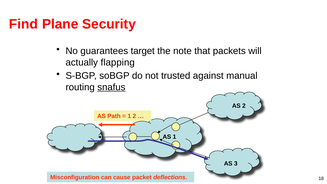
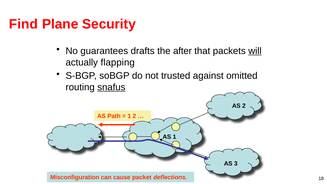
target: target -> drafts
note: note -> after
will underline: none -> present
manual: manual -> omitted
